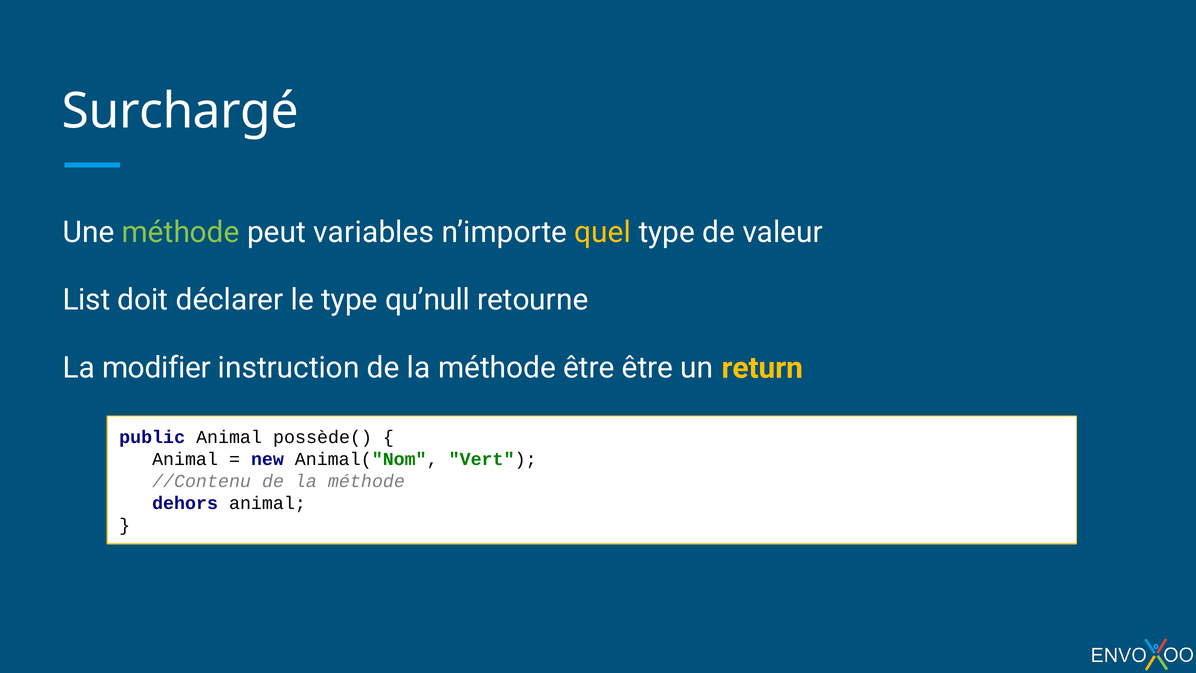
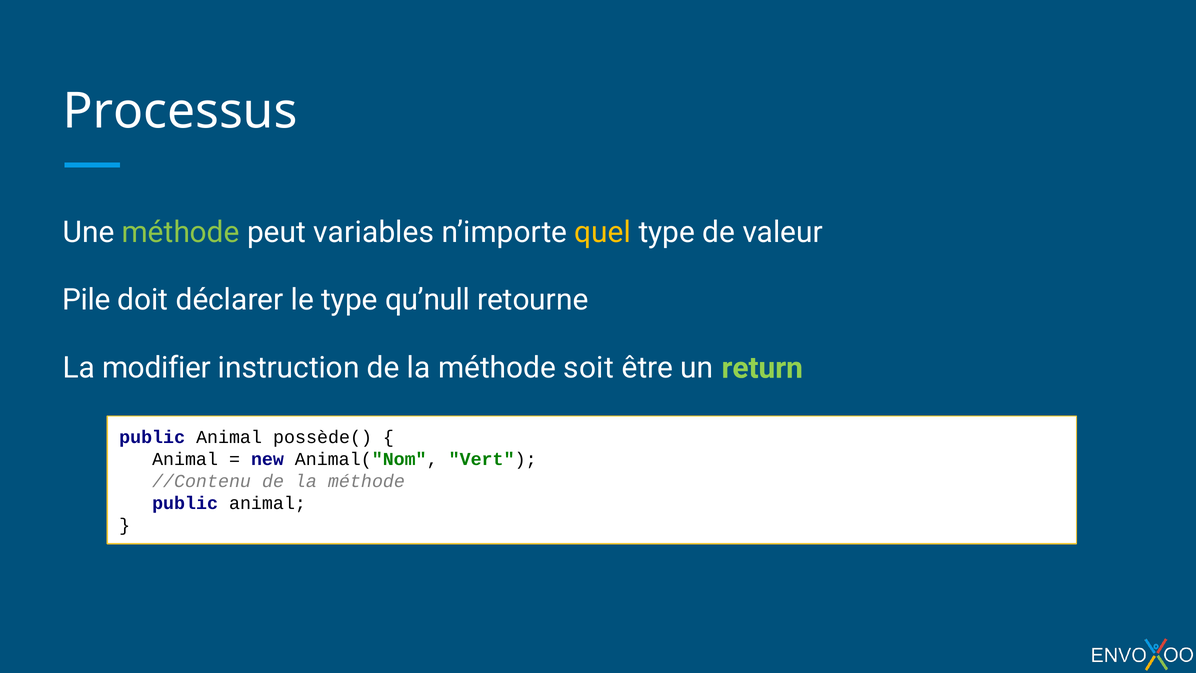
Surchargé: Surchargé -> Processus
List: List -> Pile
méthode être: être -> soit
return colour: yellow -> light green
dehors at (185, 503): dehors -> public
